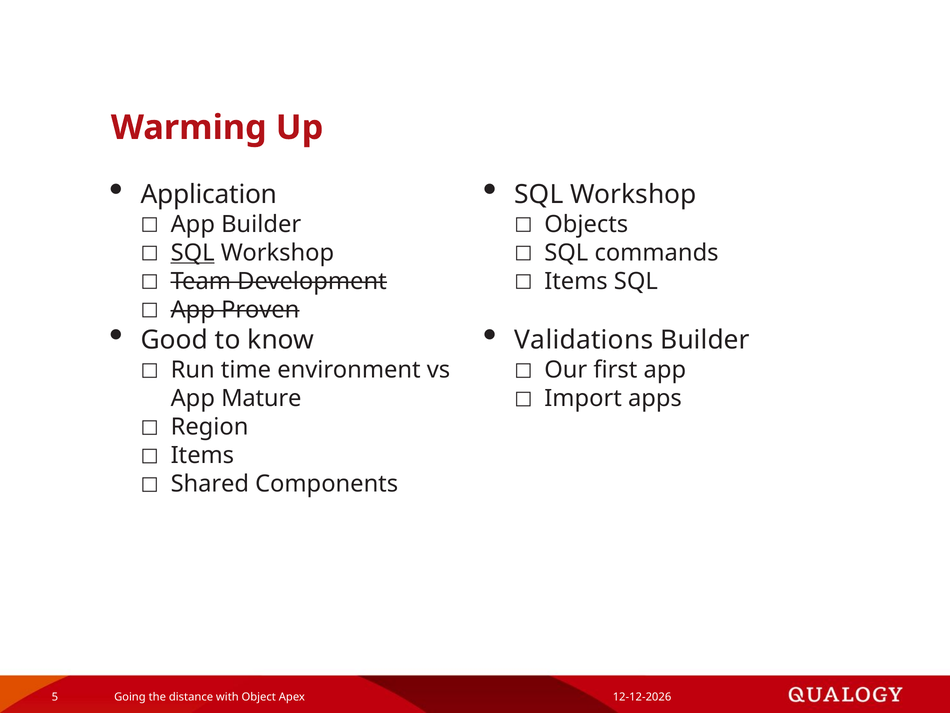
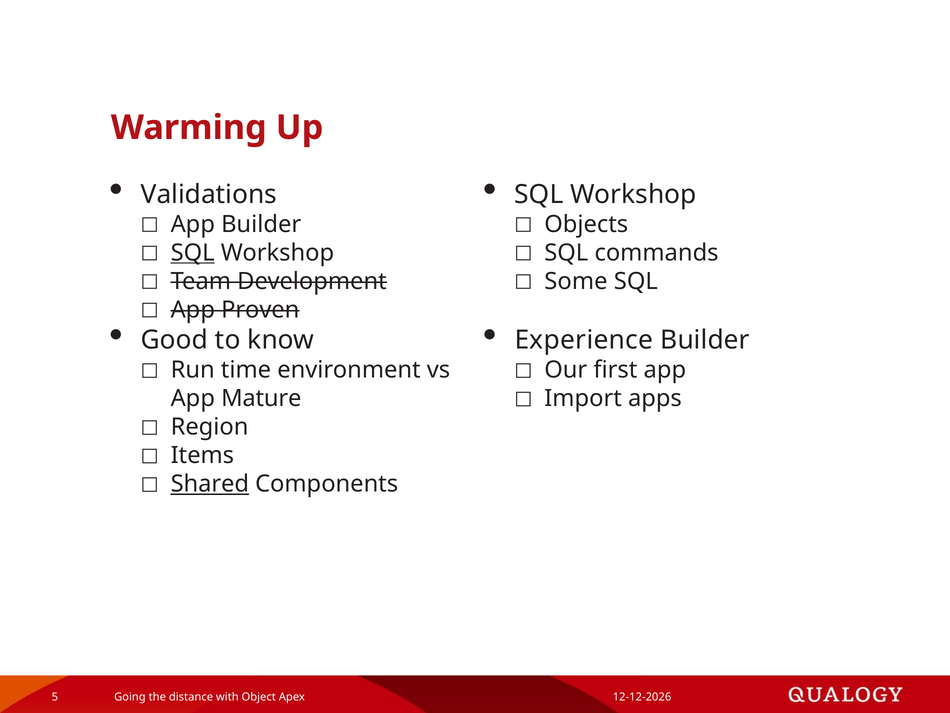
Application: Application -> Validations
Items at (576, 281): Items -> Some
Validations: Validations -> Experience
Shared underline: none -> present
